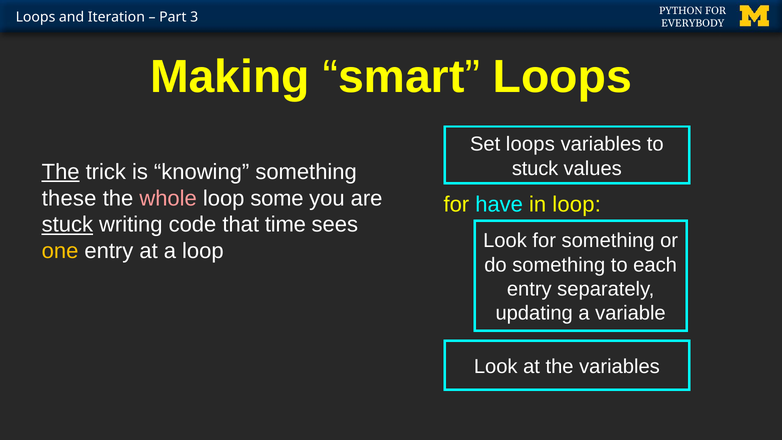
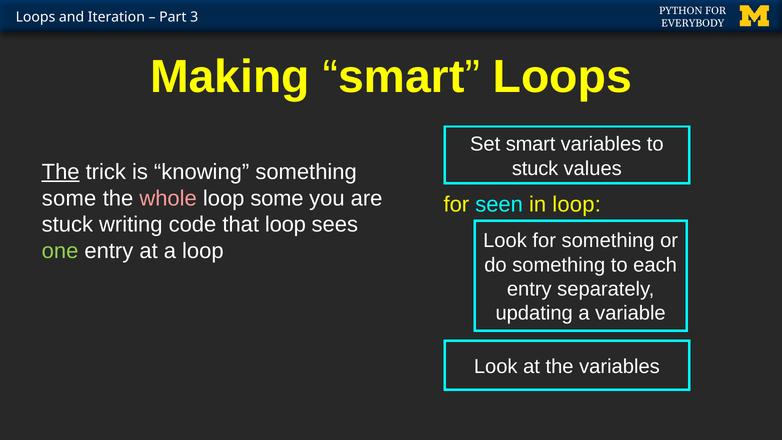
Set loops: loops -> smart
these at (69, 198): these -> some
have: have -> seen
stuck at (67, 225) underline: present -> none
that time: time -> loop
one colour: yellow -> light green
